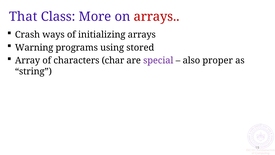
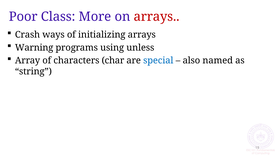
That: That -> Poor
stored: stored -> unless
special colour: purple -> blue
proper: proper -> named
